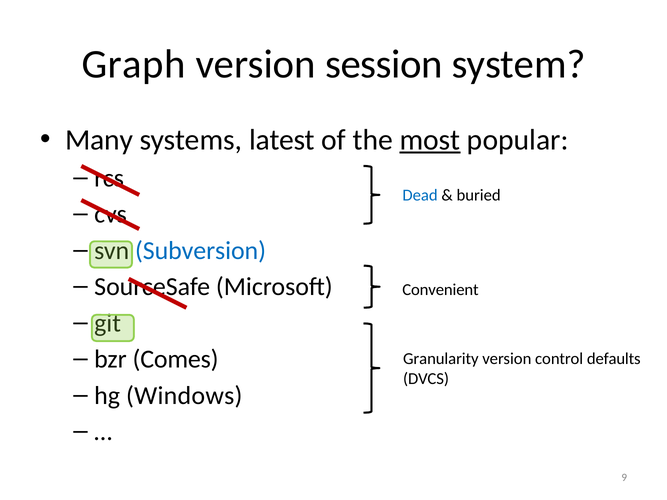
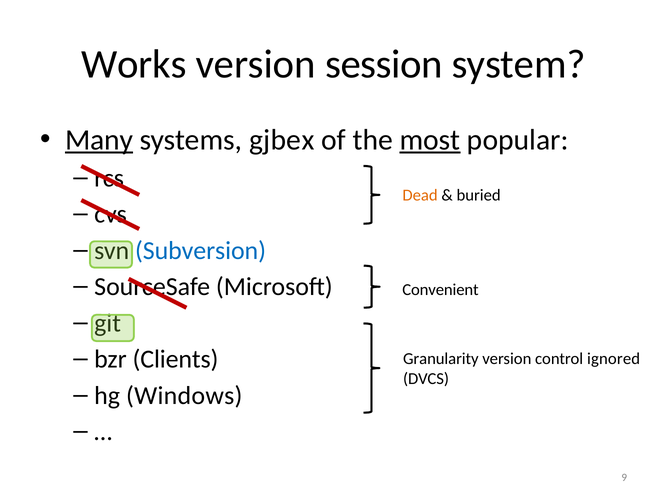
Graph: Graph -> Works
Many underline: none -> present
latest: latest -> gjbex
Dead colour: blue -> orange
Comes: Comes -> Clients
defaults: defaults -> ignored
